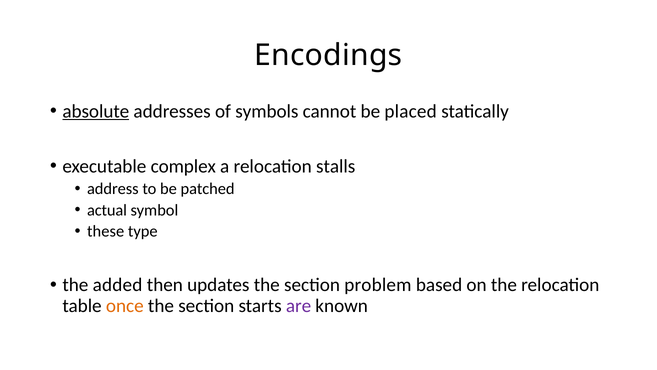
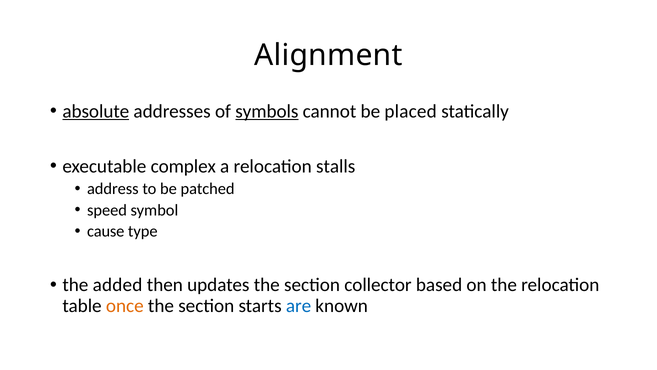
Encodings: Encodings -> Alignment
symbols underline: none -> present
actual: actual -> speed
these: these -> cause
problem: problem -> collector
are colour: purple -> blue
